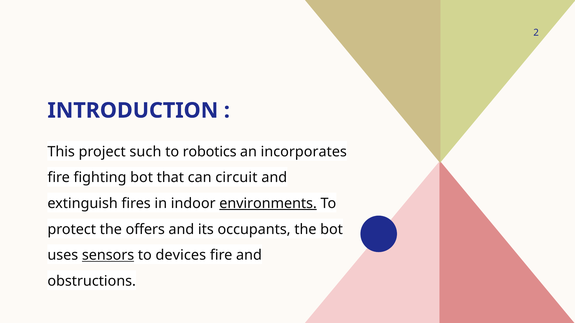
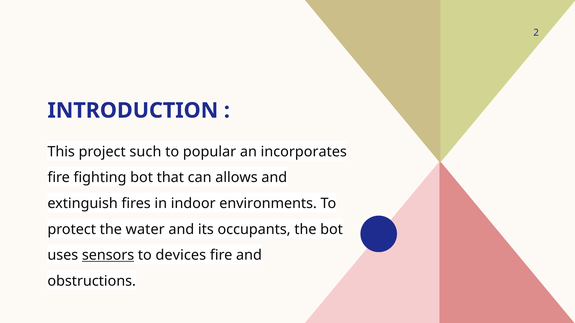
robotics: robotics -> popular
circuit: circuit -> allows
environments underline: present -> none
offers: offers -> water
